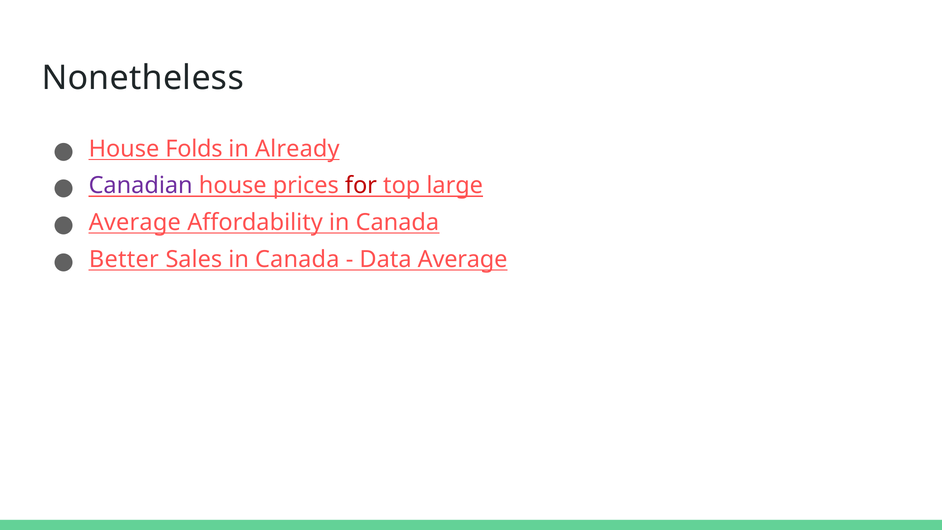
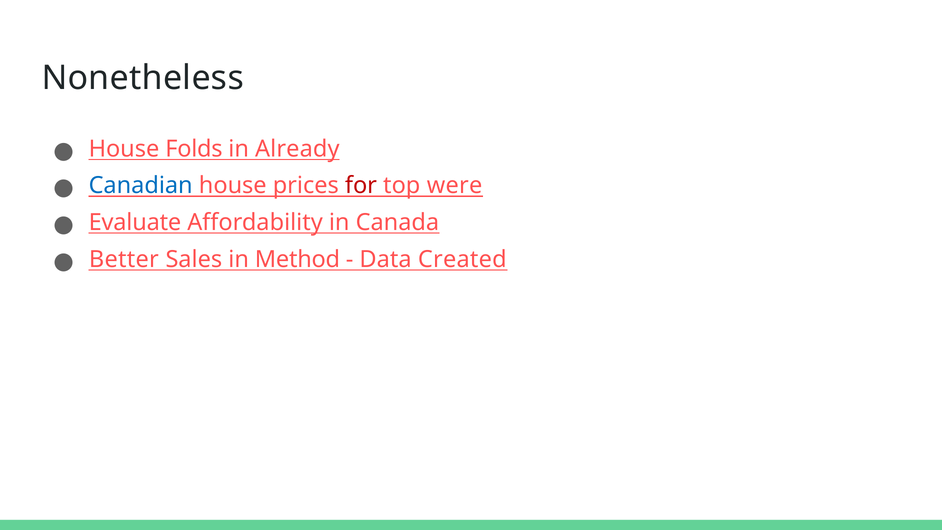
Canadian colour: purple -> blue
large: large -> were
Average at (135, 222): Average -> Evaluate
Sales in Canada: Canada -> Method
Data Average: Average -> Created
